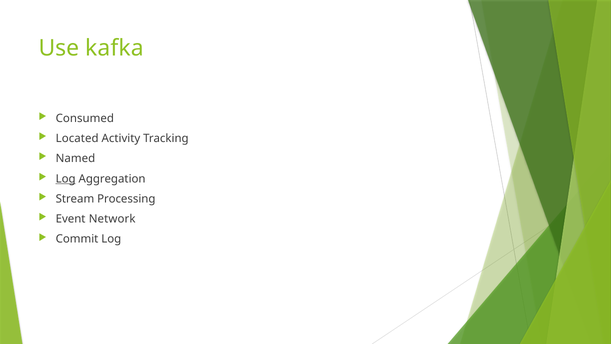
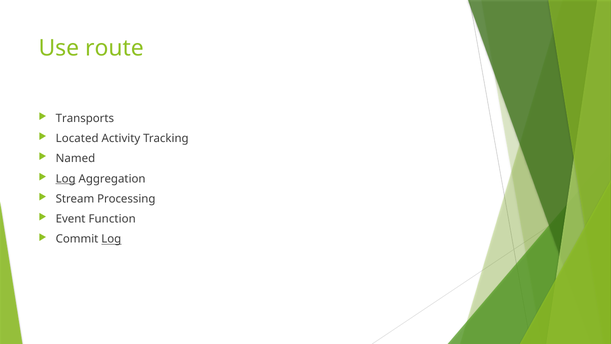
kafka: kafka -> route
Consumed: Consumed -> Transports
Network: Network -> Function
Log at (111, 239) underline: none -> present
